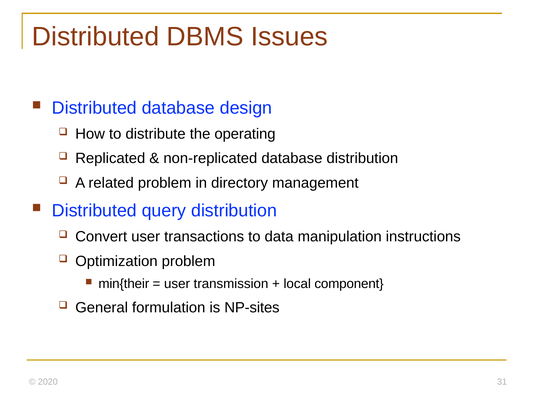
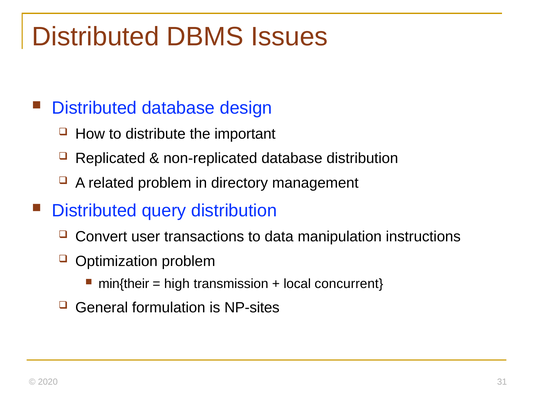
operating: operating -> important
user at (177, 284): user -> high
component: component -> concurrent
